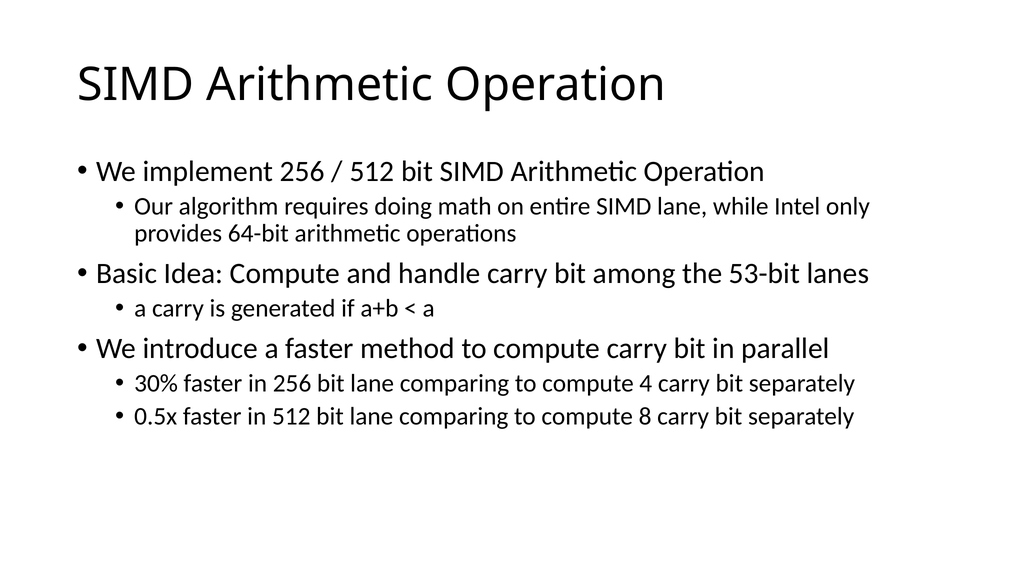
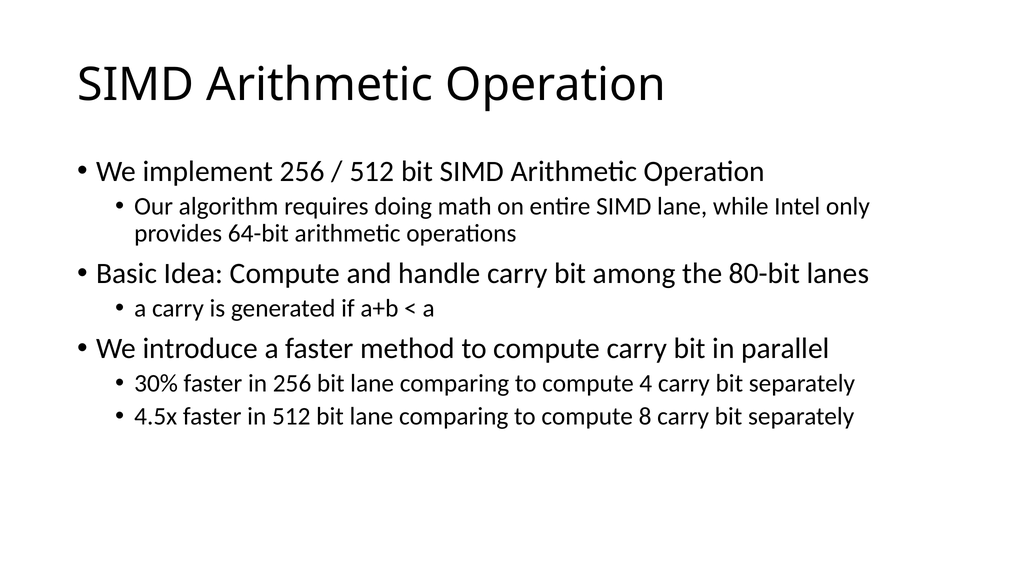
53-bit: 53-bit -> 80-bit
0.5x: 0.5x -> 4.5x
